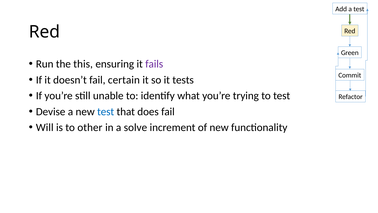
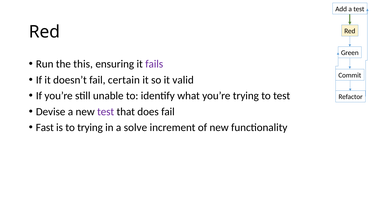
tests: tests -> valid
test at (106, 111) colour: blue -> purple
Will: Will -> Fast
to other: other -> trying
